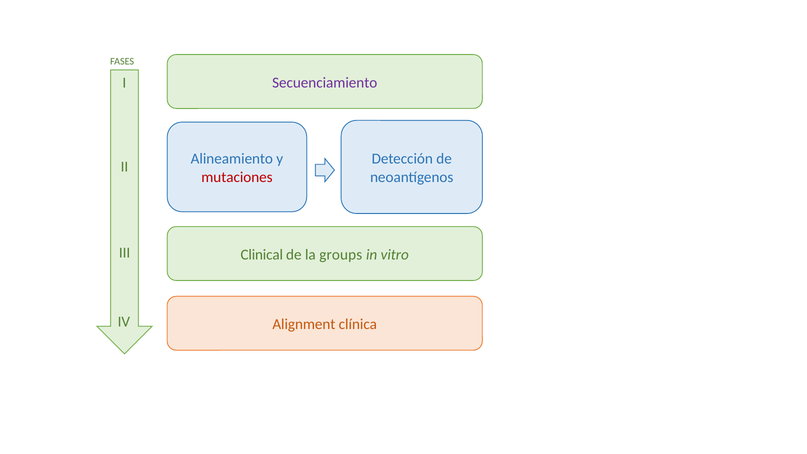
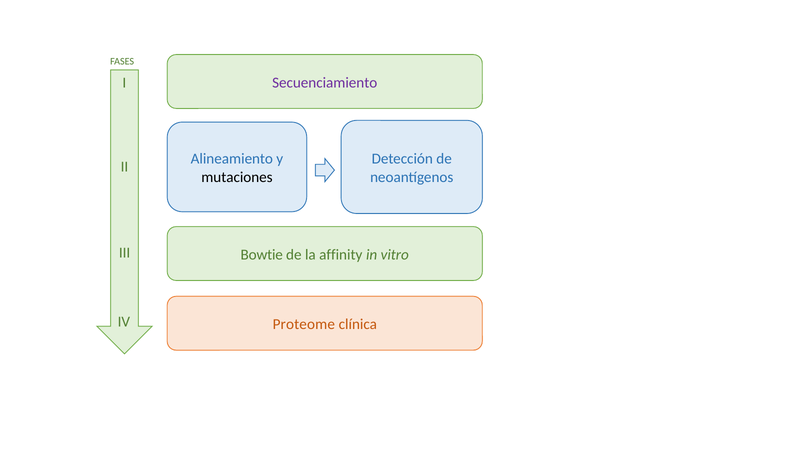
mutaciones colour: red -> black
Clinical: Clinical -> Bowtie
groups: groups -> affinity
Alignment: Alignment -> Proteome
